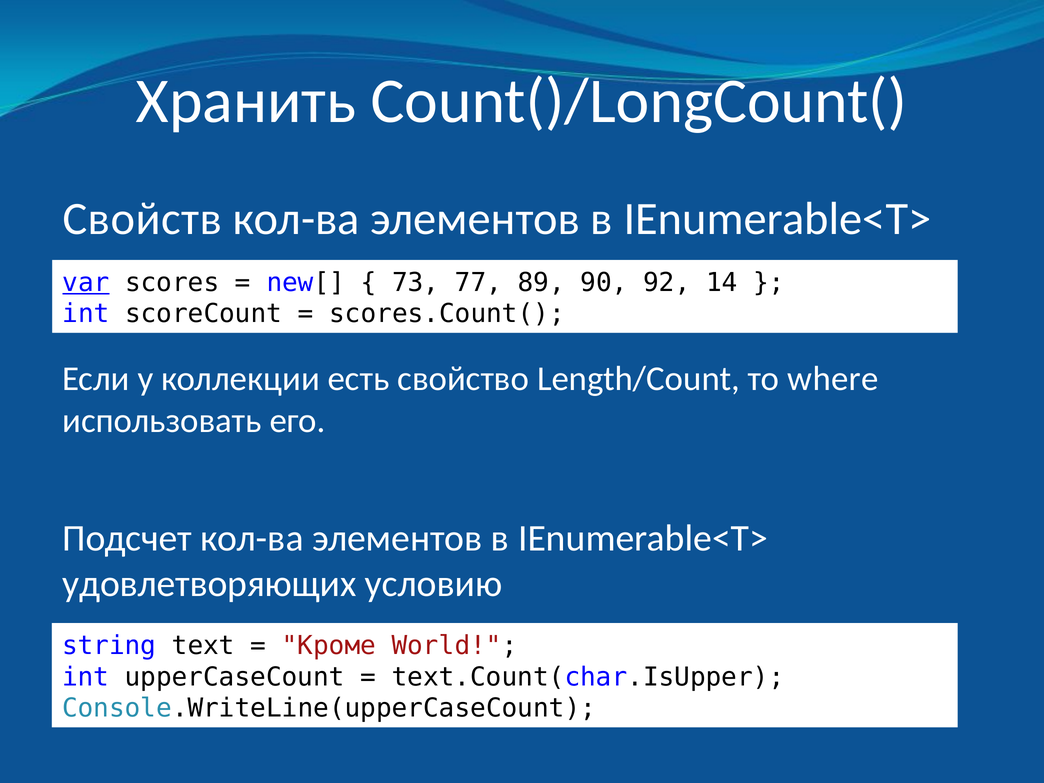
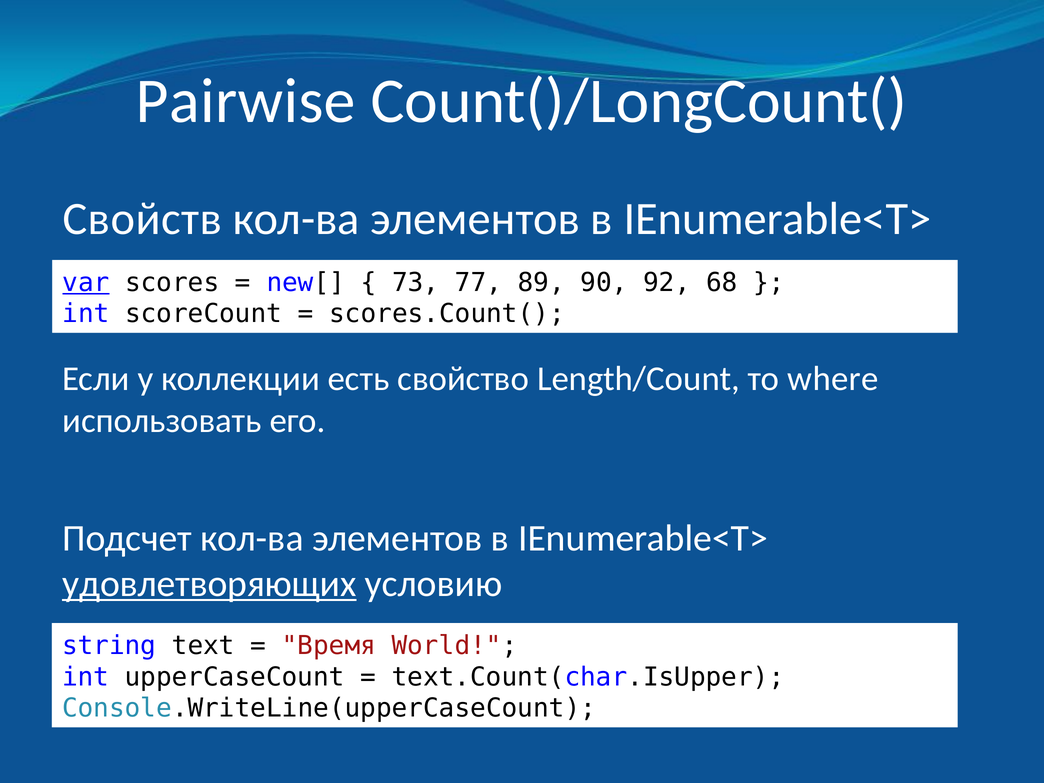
Хранить: Хранить -> Pairwise
14: 14 -> 68
удовлетворяющих underline: none -> present
Кроме: Кроме -> Время
